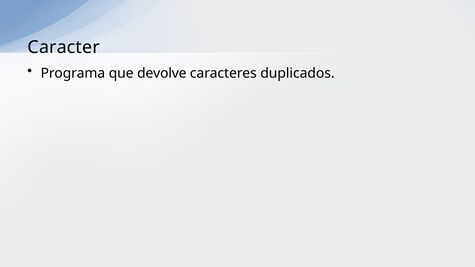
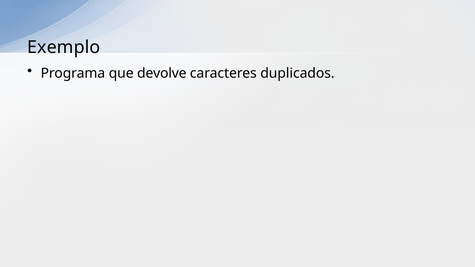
Caracter: Caracter -> Exemplo
